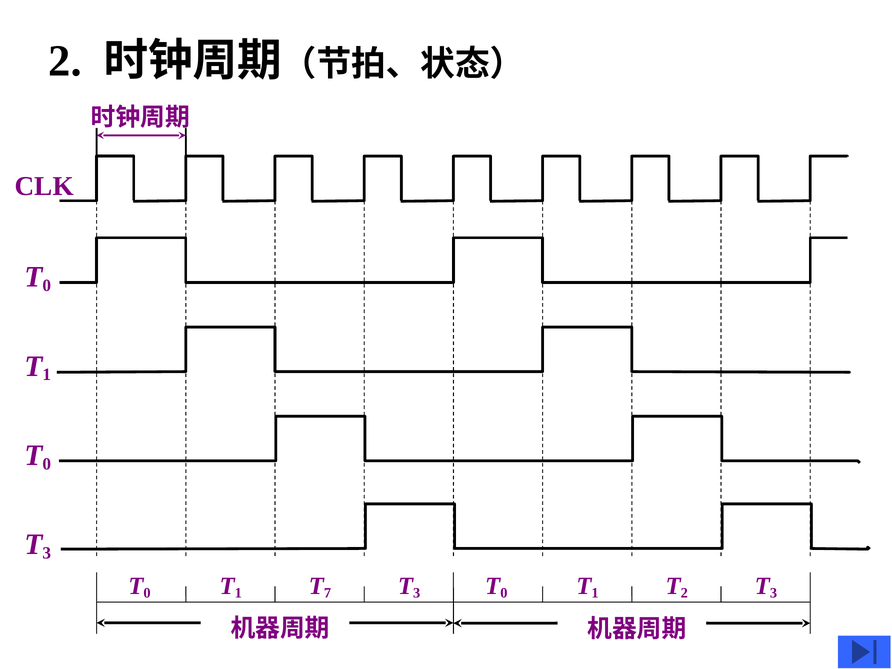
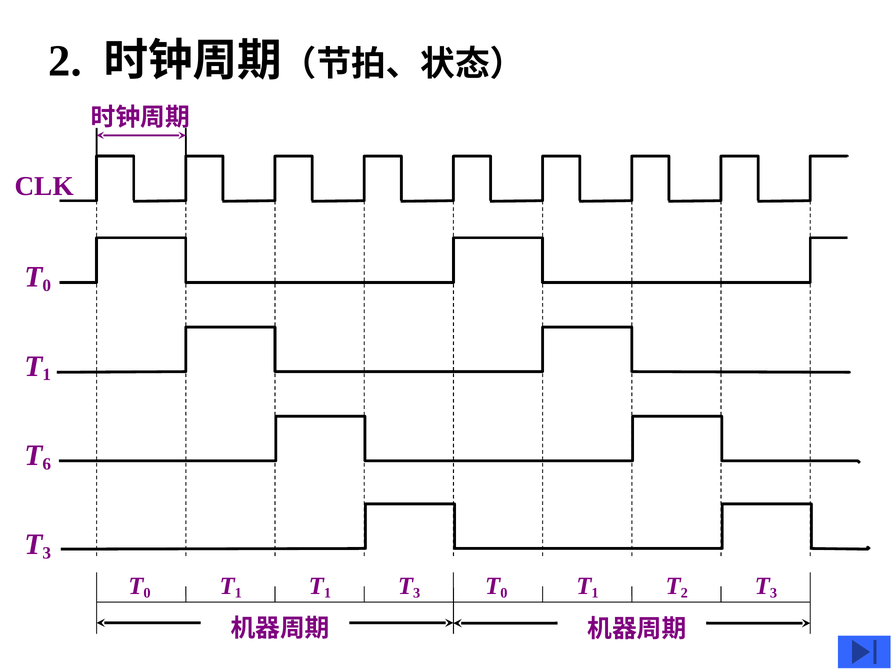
0 at (47, 464): 0 -> 6
7 at (327, 593): 7 -> 1
